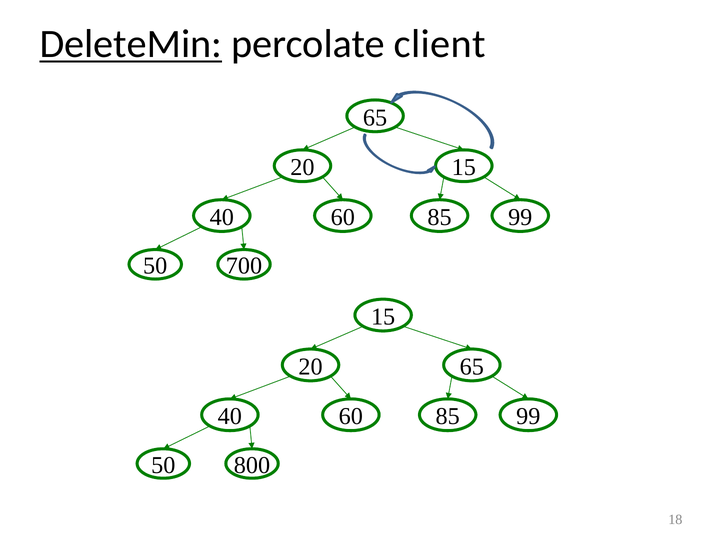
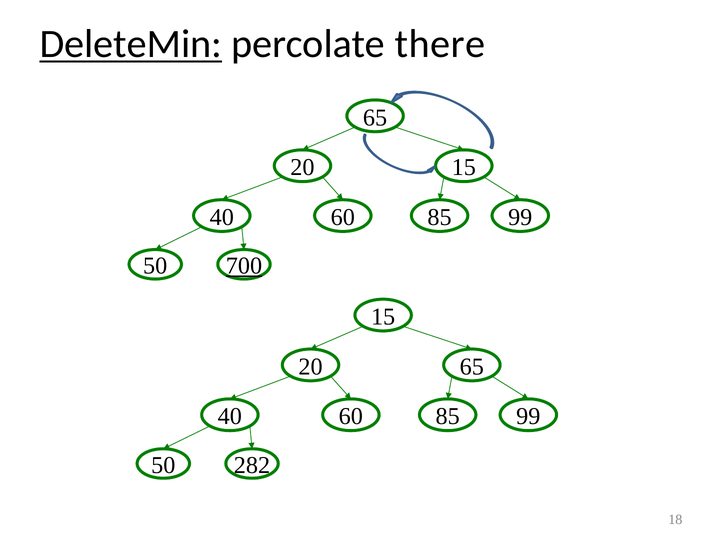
client: client -> there
700 underline: none -> present
800: 800 -> 282
